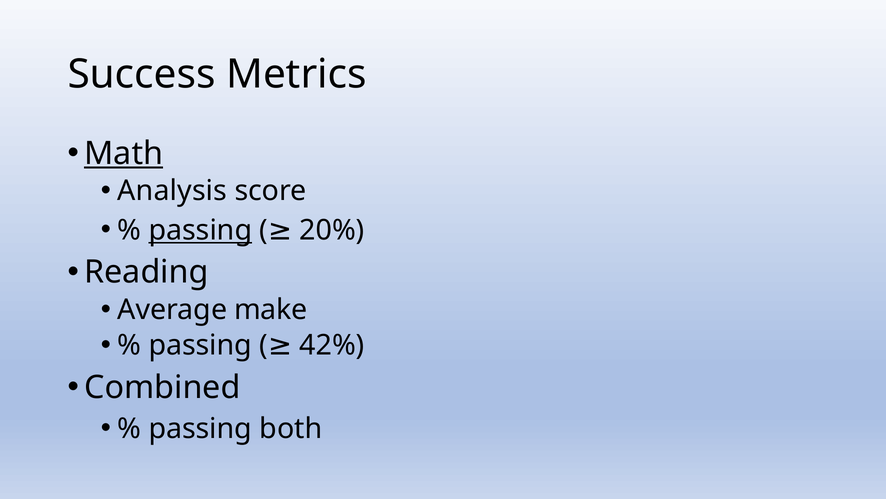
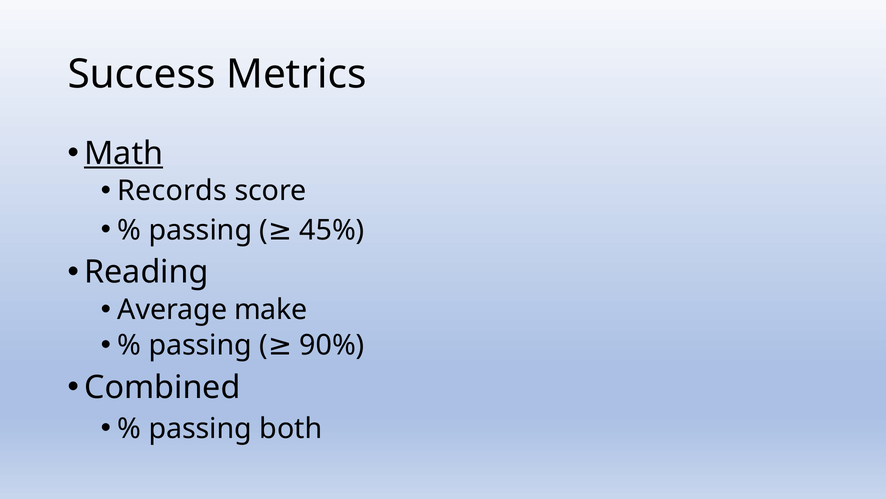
Analysis: Analysis -> Records
passing at (200, 230) underline: present -> none
20%: 20% -> 45%
42%: 42% -> 90%
